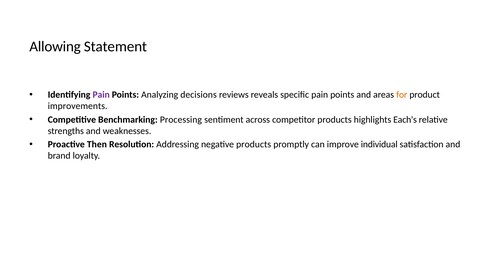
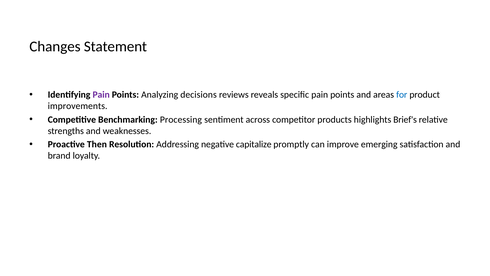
Allowing: Allowing -> Changes
for colour: orange -> blue
Each's: Each's -> Brief's
negative products: products -> capitalize
individual: individual -> emerging
